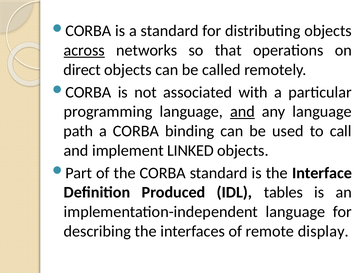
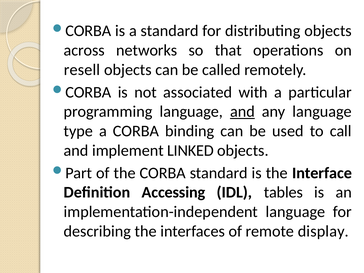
across underline: present -> none
direct: direct -> resell
path: path -> type
Produced: Produced -> Accessing
